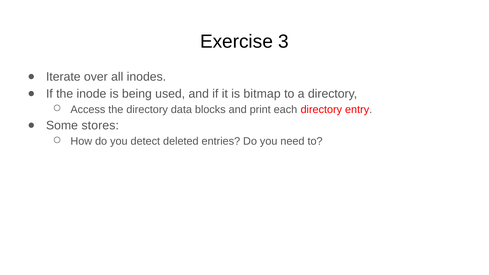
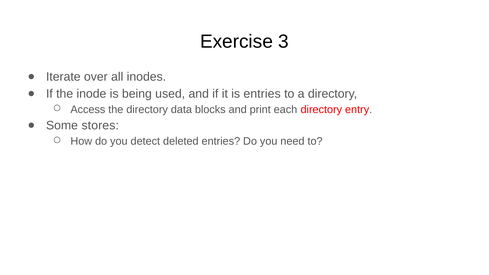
is bitmap: bitmap -> entries
